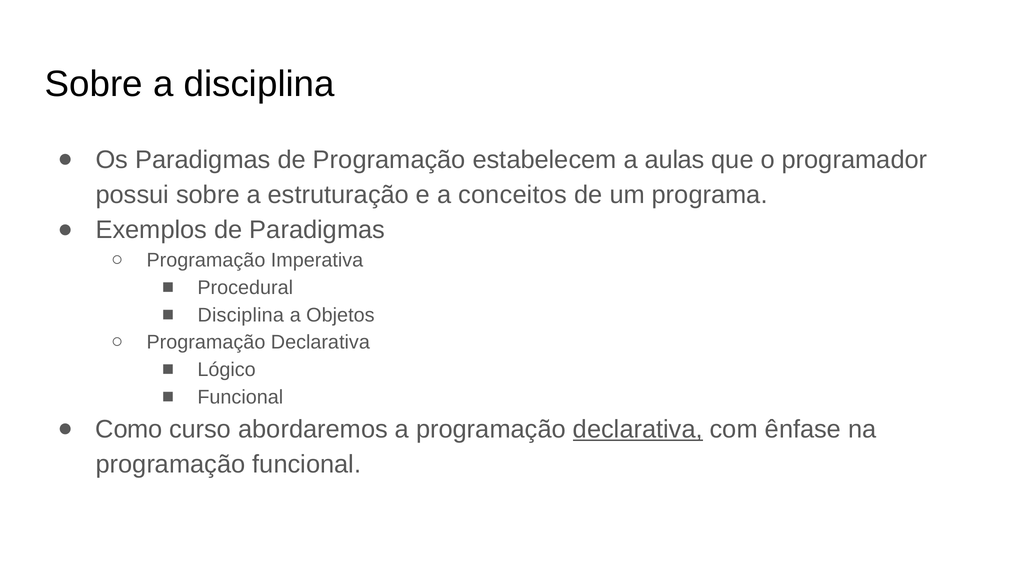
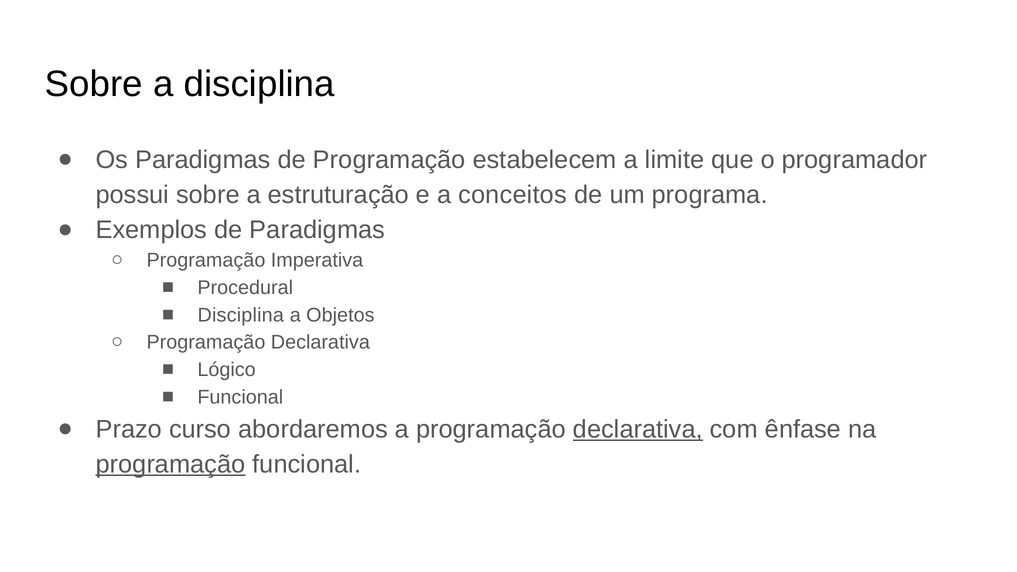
aulas: aulas -> limite
Como: Como -> Prazo
programação at (171, 464) underline: none -> present
